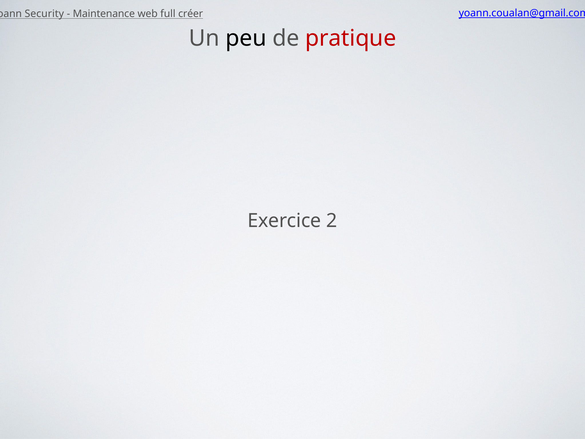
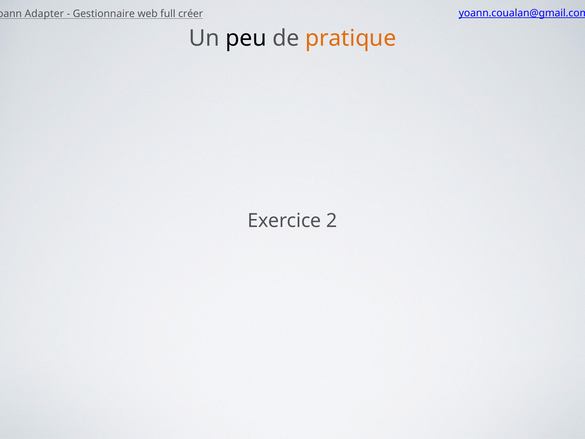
Security: Security -> Adapter
Maintenance: Maintenance -> Gestionnaire
pratique colour: red -> orange
